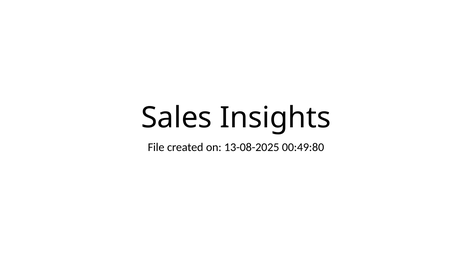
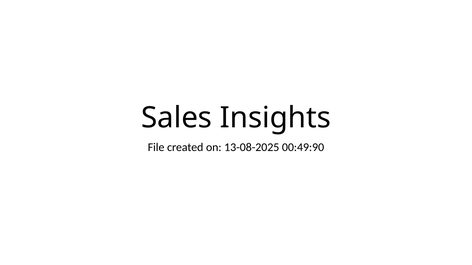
00:49:80: 00:49:80 -> 00:49:90
